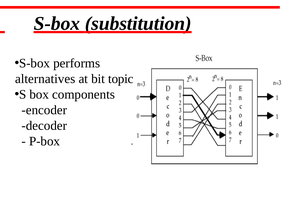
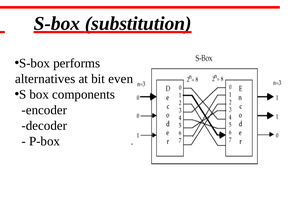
topic: topic -> even
